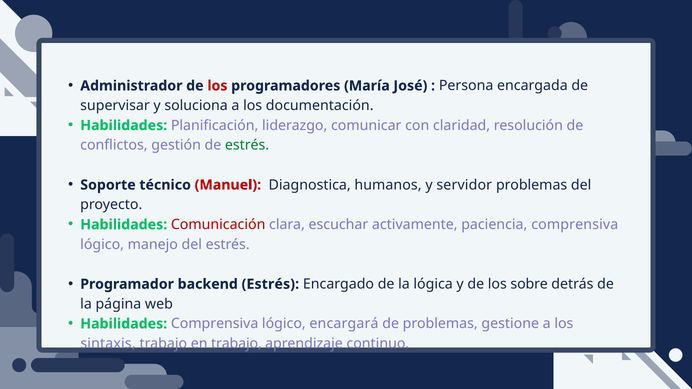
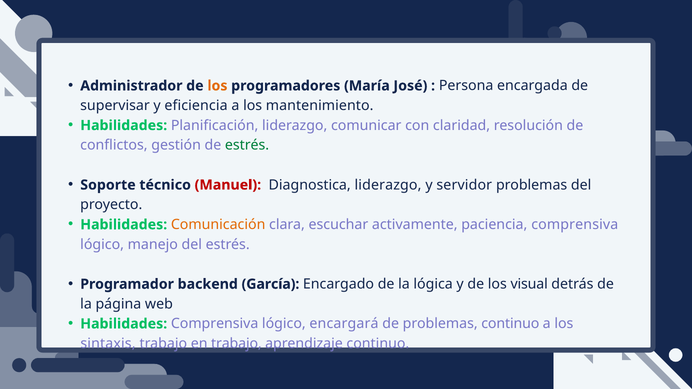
los at (217, 86) colour: red -> orange
soluciona: soluciona -> eficiencia
documentación: documentación -> mantenimiento
Diagnostica humanos: humanos -> liderazgo
Comunicación colour: red -> orange
backend Estrés: Estrés -> García
sobre: sobre -> visual
problemas gestione: gestione -> continuo
